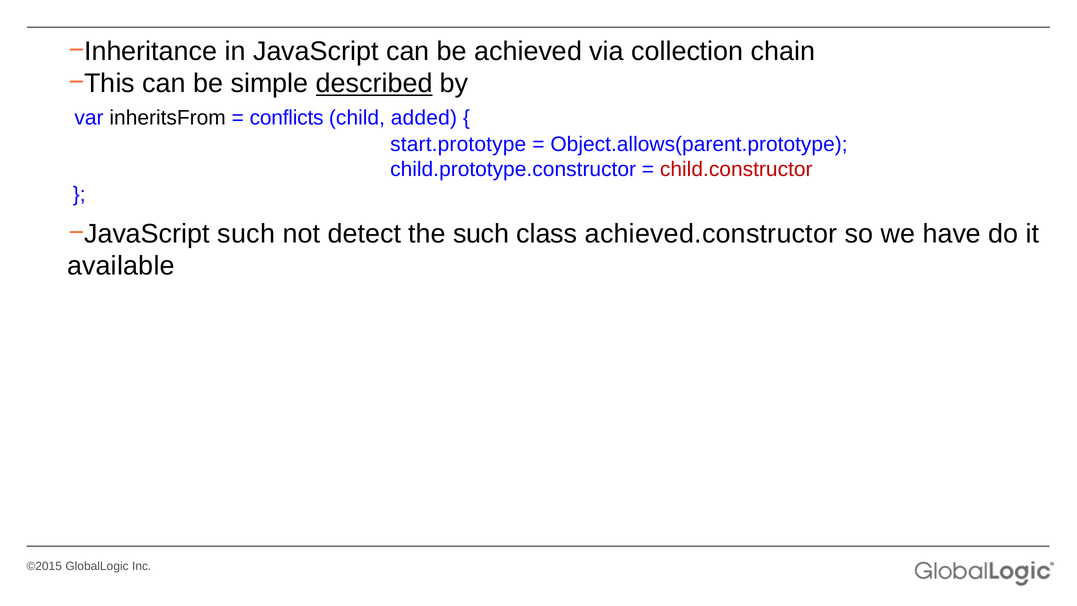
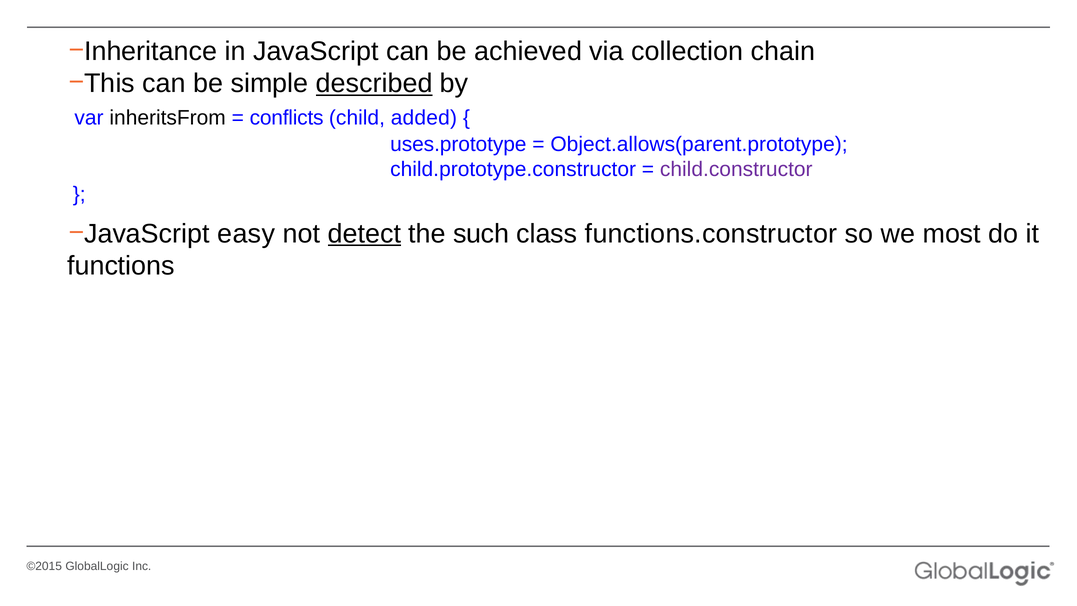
start.prototype: start.prototype -> uses.prototype
child.constructor colour: red -> purple
such at (246, 234): such -> easy
detect underline: none -> present
achieved.constructor: achieved.constructor -> functions.constructor
have: have -> most
available: available -> functions
